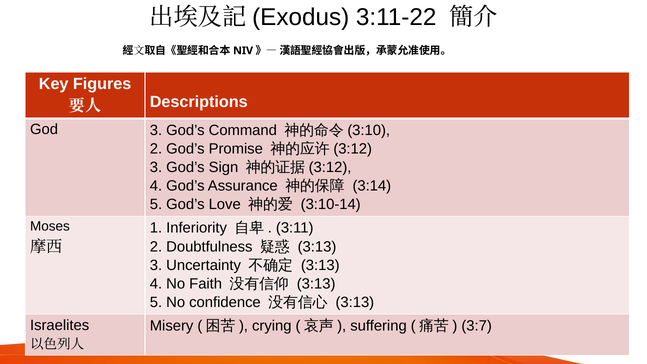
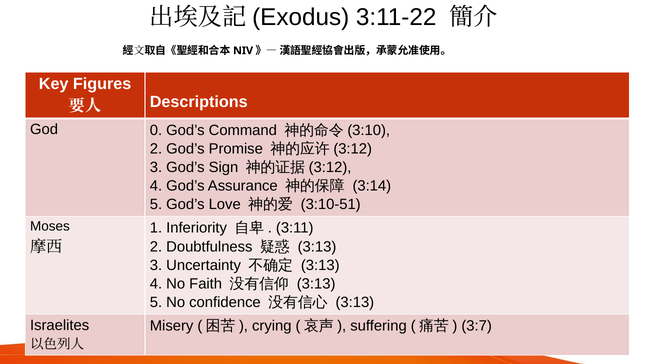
God 3: 3 -> 0
3:10-14: 3:10-14 -> 3:10-51
